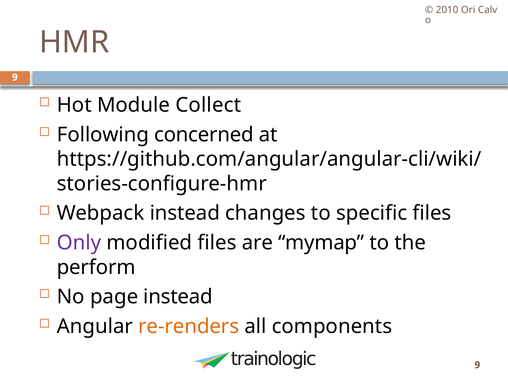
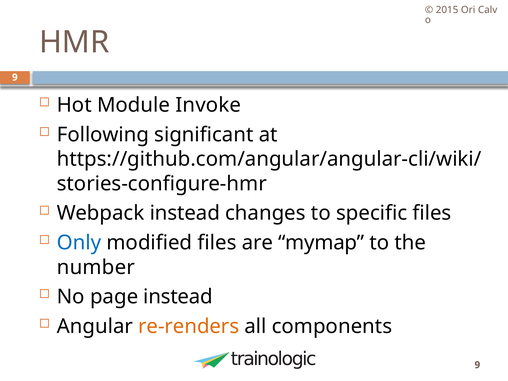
2010: 2010 -> 2015
Collect: Collect -> Invoke
concerned: concerned -> significant
Only colour: purple -> blue
perform: perform -> number
